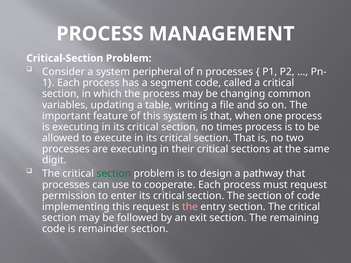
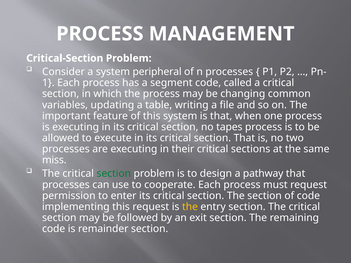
times: times -> tapes
digit: digit -> miss
the at (190, 207) colour: pink -> yellow
